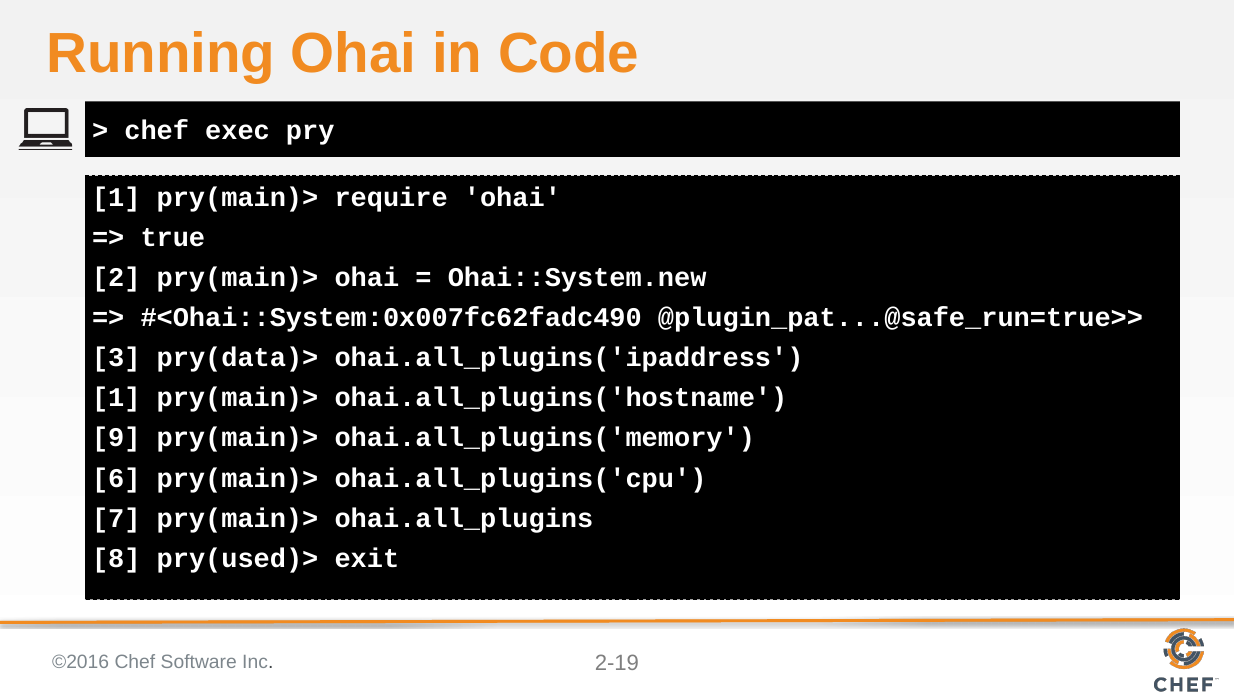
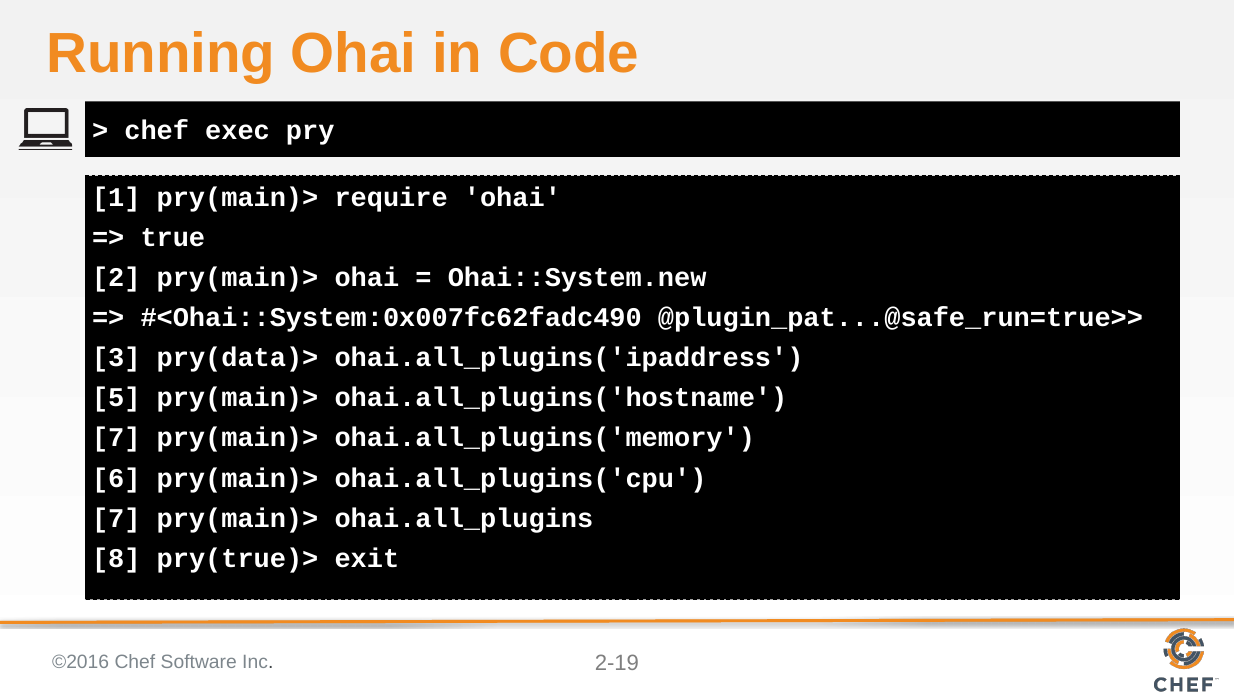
1 at (116, 398): 1 -> 5
9 at (116, 438): 9 -> 7
pry(used)>: pry(used)> -> pry(true)>
